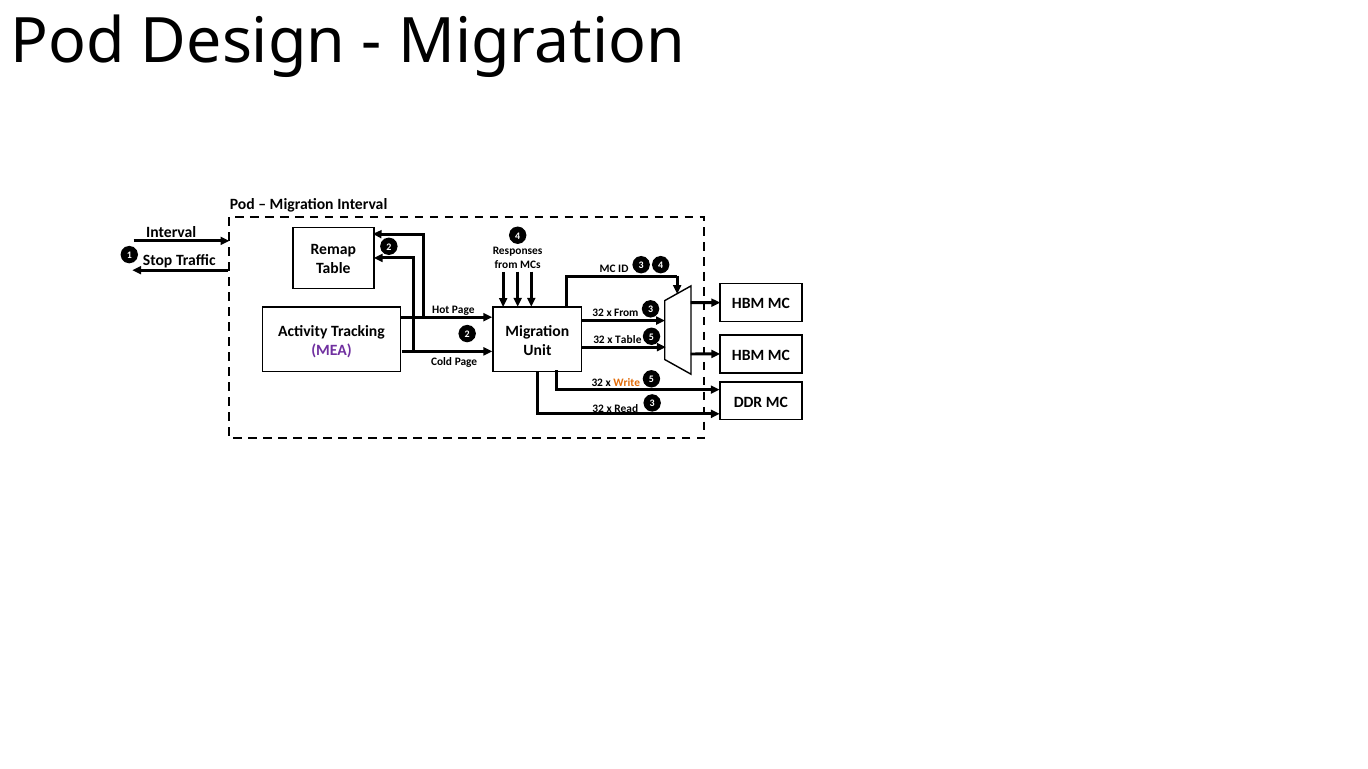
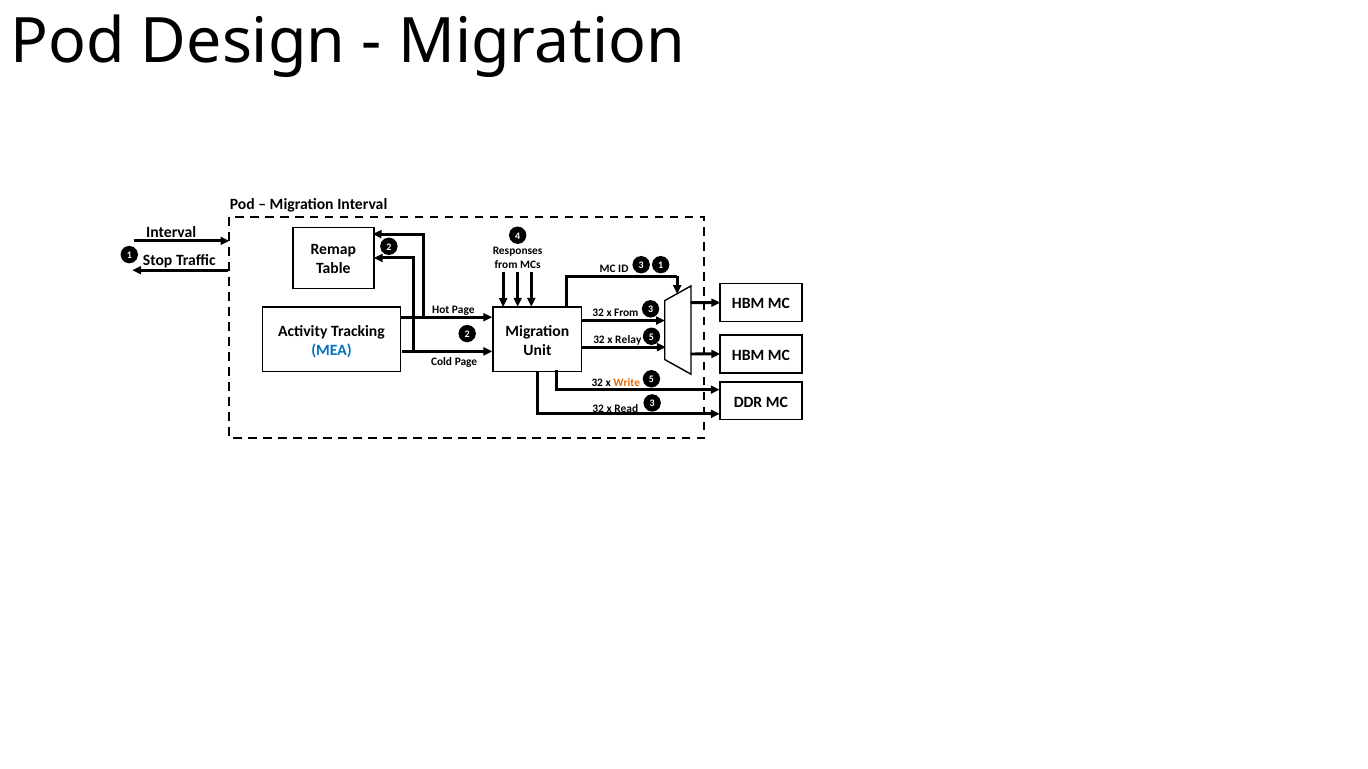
3 4: 4 -> 1
x Table: Table -> Relay
MEA colour: purple -> blue
